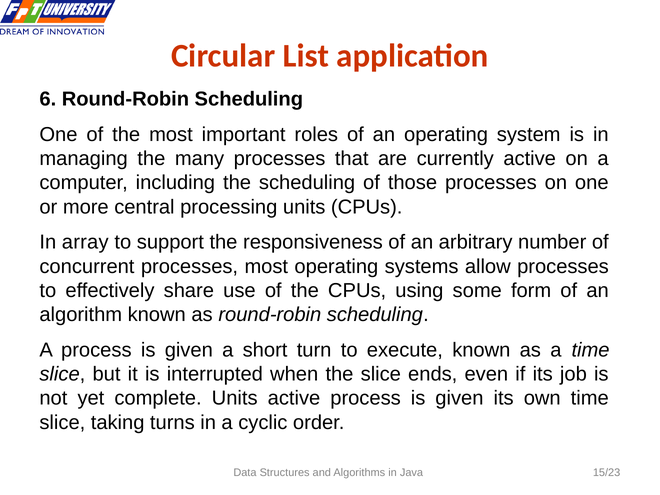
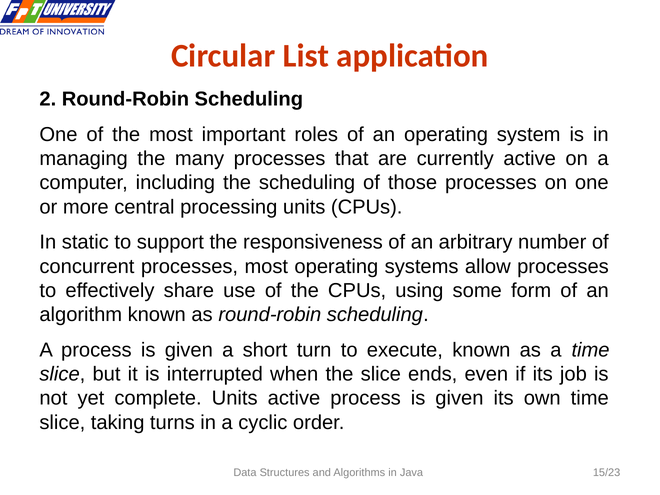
6: 6 -> 2
array: array -> static
